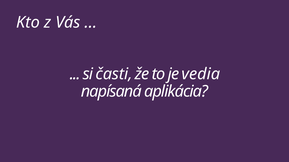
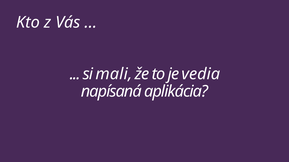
časti: časti -> mali
